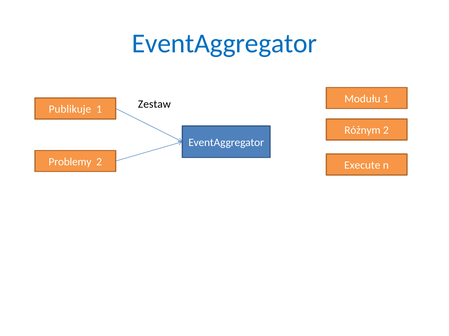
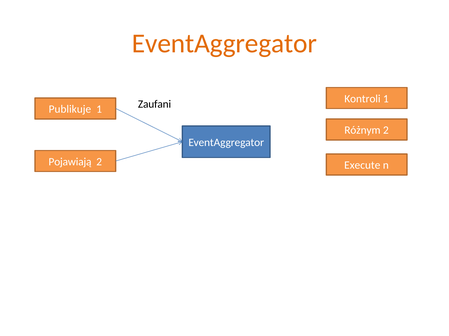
EventAggregator at (224, 43) colour: blue -> orange
Modułu: Modułu -> Kontroli
Zestaw: Zestaw -> Zaufani
Problemy: Problemy -> Pojawiają
